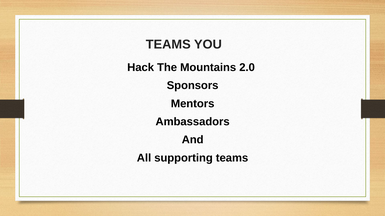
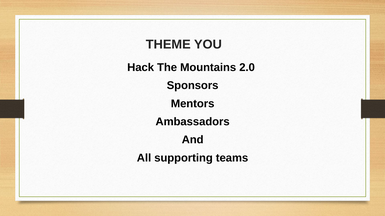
TEAMS at (168, 44): TEAMS -> THEME
